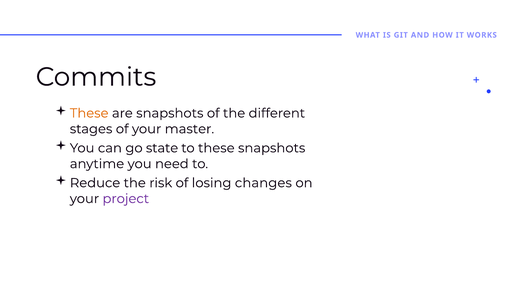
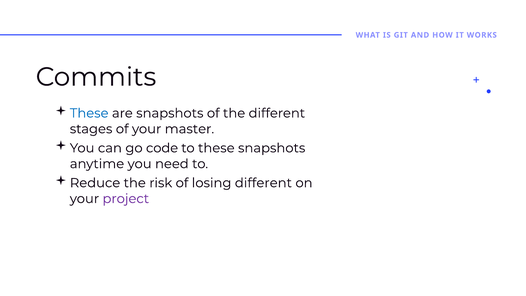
These at (89, 113) colour: orange -> blue
state: state -> code
losing changes: changes -> different
